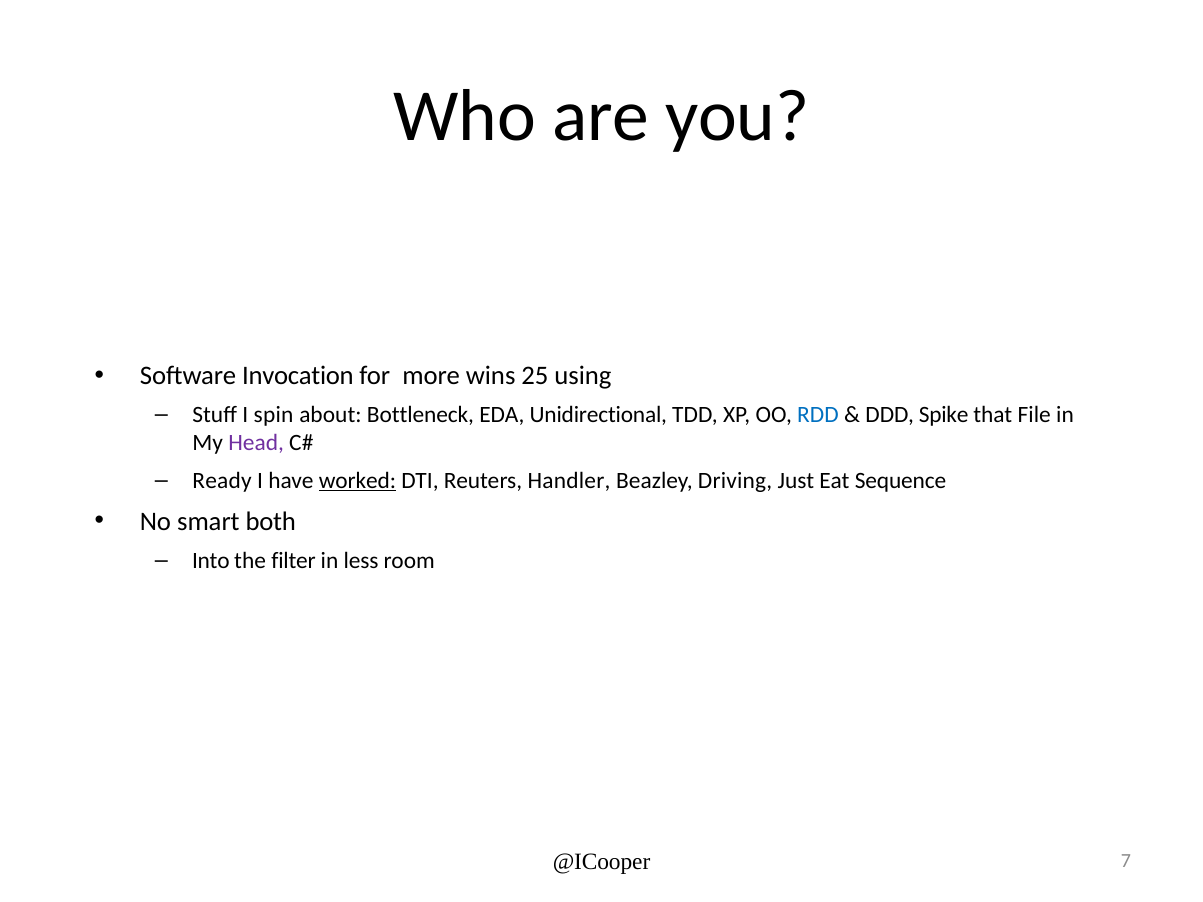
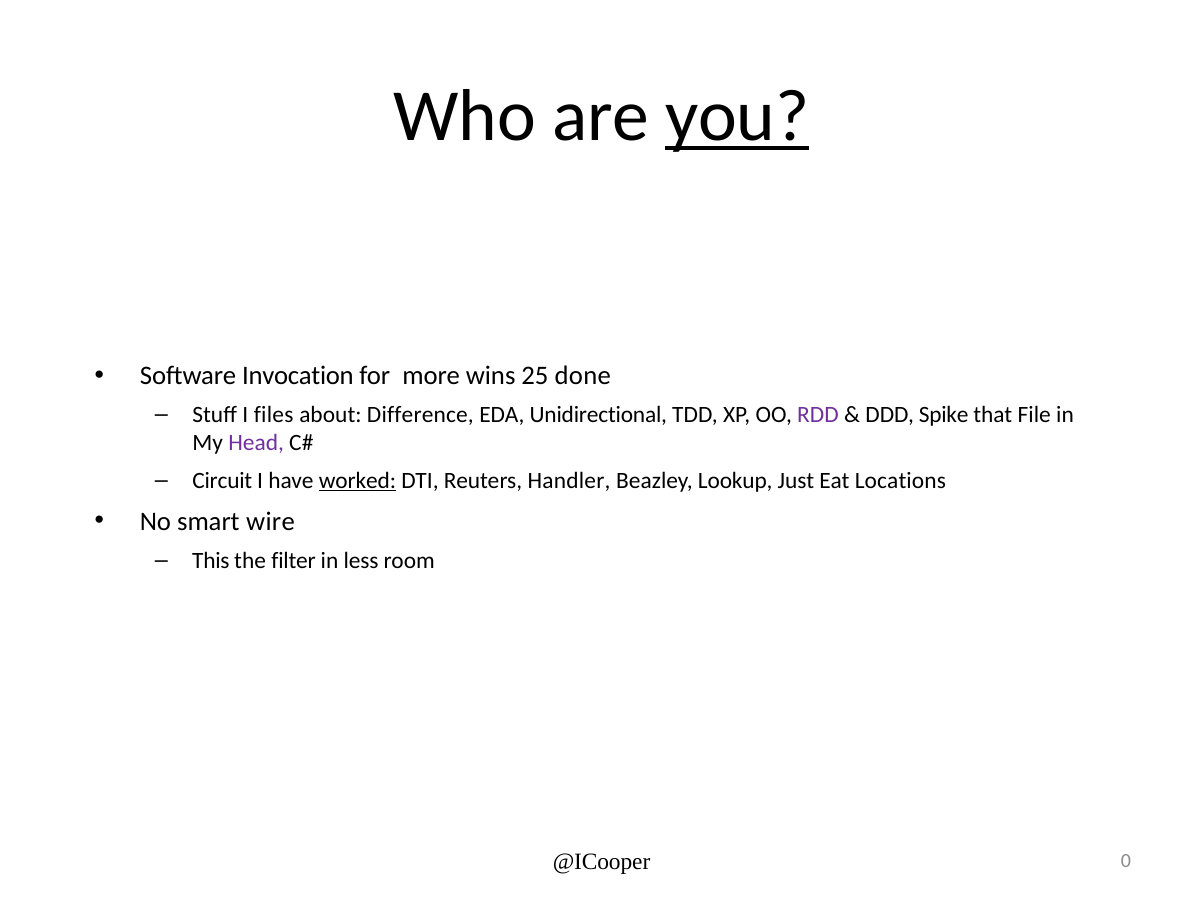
you underline: none -> present
using: using -> done
spin: spin -> files
Bottleneck: Bottleneck -> Difference
RDD colour: blue -> purple
Ready: Ready -> Circuit
Driving: Driving -> Lookup
Sequence: Sequence -> Locations
both: both -> wire
Into: Into -> This
7: 7 -> 0
